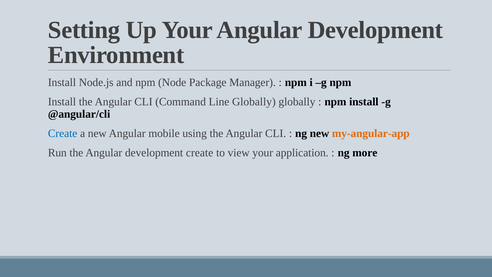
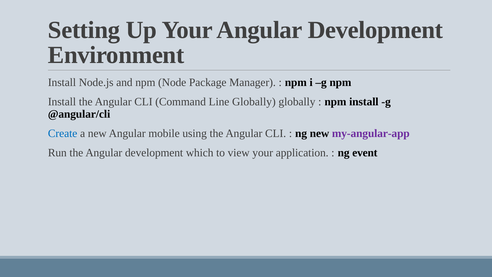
my-angular-app colour: orange -> purple
development create: create -> which
more: more -> event
